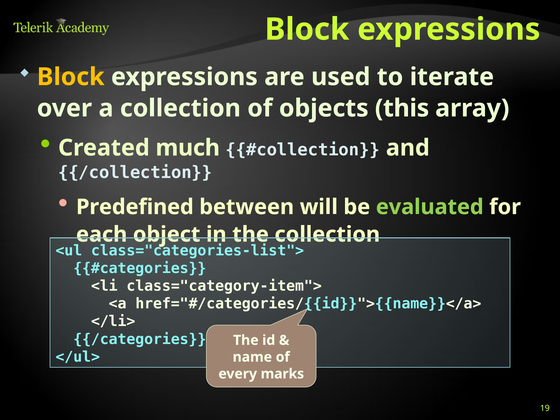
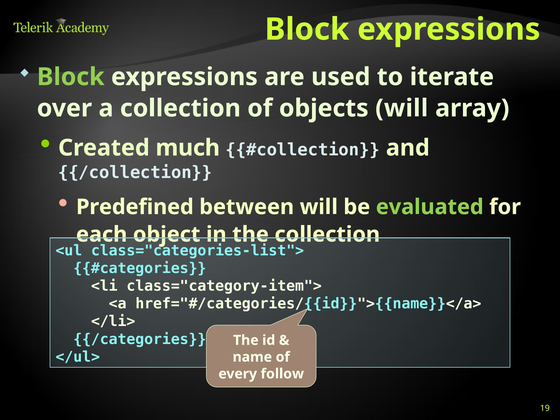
Block at (71, 77) colour: yellow -> light green
objects this: this -> will
marks: marks -> follow
